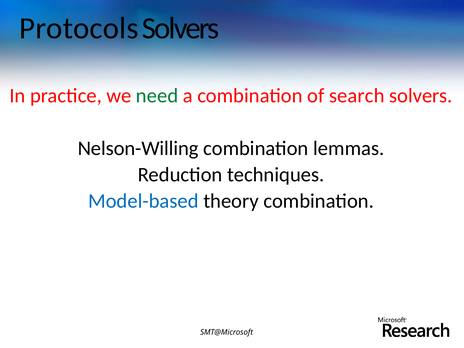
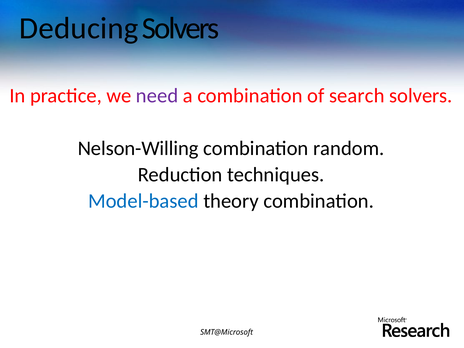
Protocols: Protocols -> Deducing
need colour: green -> purple
lemmas: lemmas -> random
